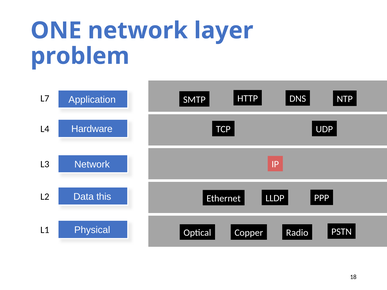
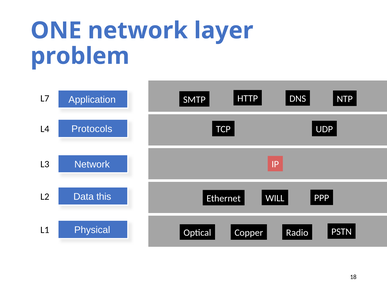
Hardware: Hardware -> Protocols
LLDP: LLDP -> WILL
